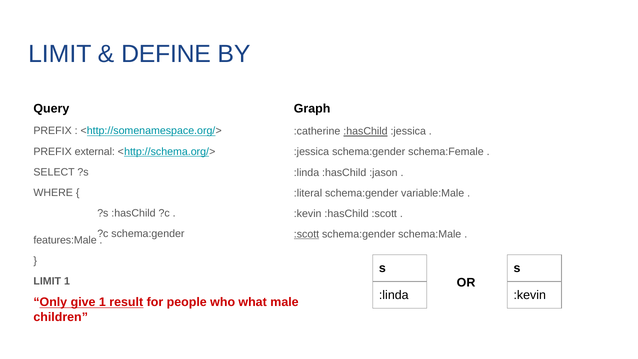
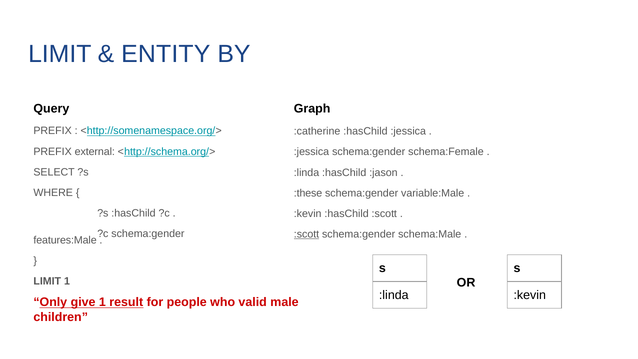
DEFINE: DEFINE -> ENTITY
:hasChild at (365, 131) underline: present -> none
:literal: :literal -> :these
what: what -> valid
